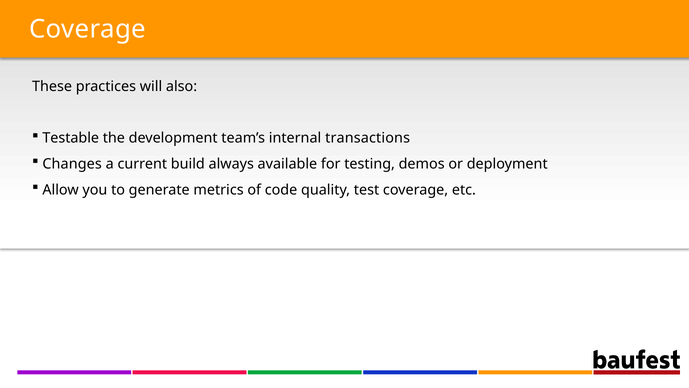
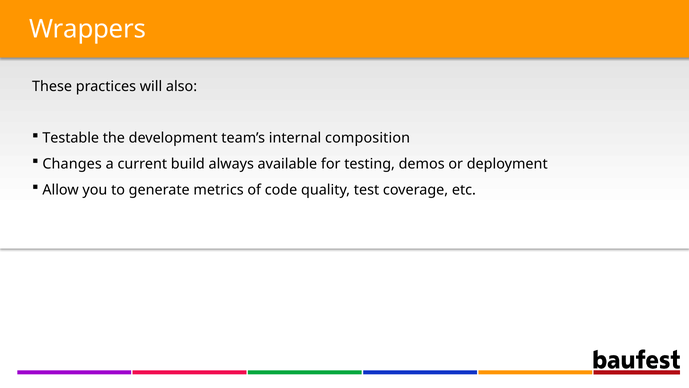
Coverage at (87, 29): Coverage -> Wrappers
transactions: transactions -> composition
